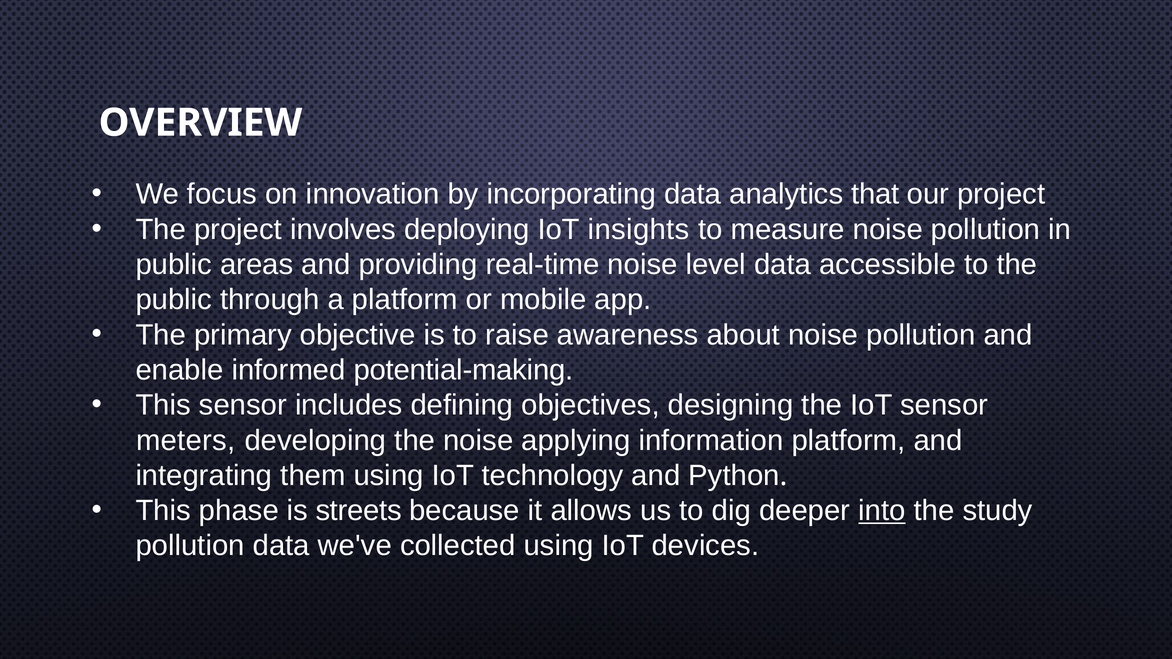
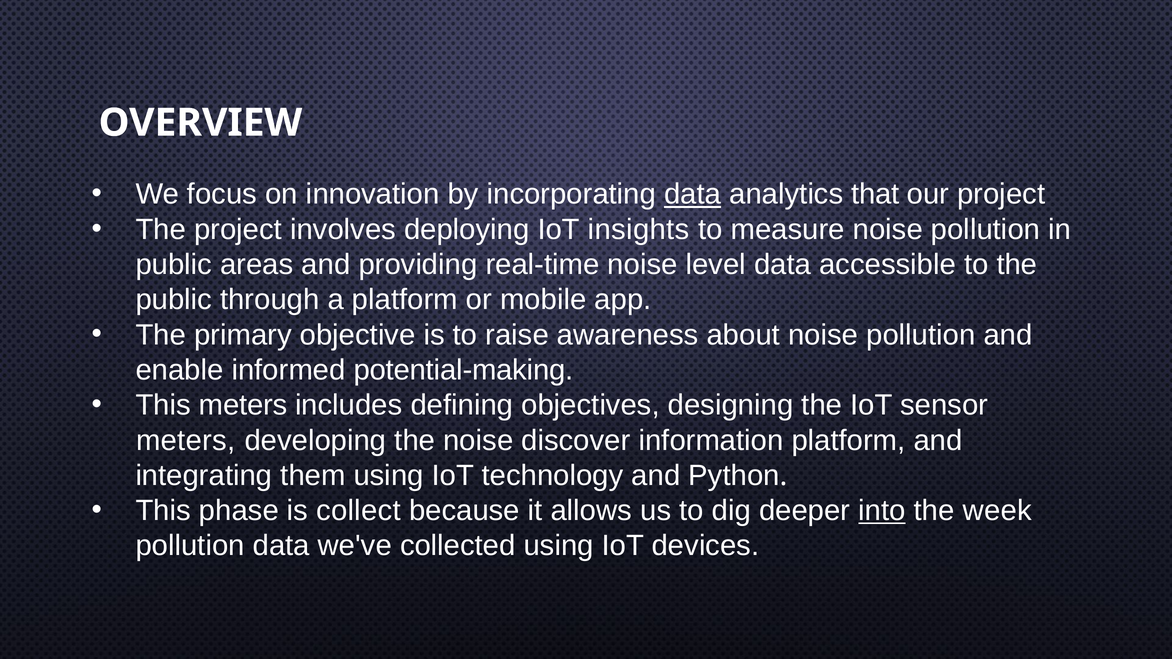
data at (693, 194) underline: none -> present
This sensor: sensor -> meters
applying: applying -> discover
streets: streets -> collect
study: study -> week
